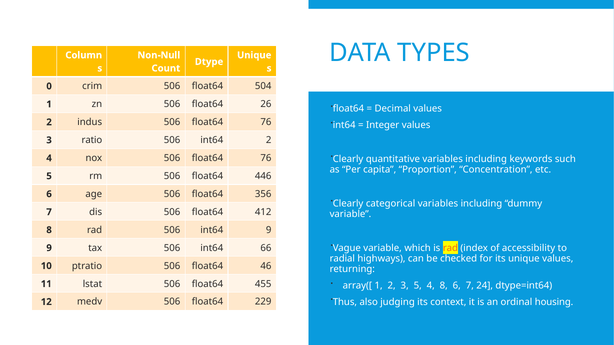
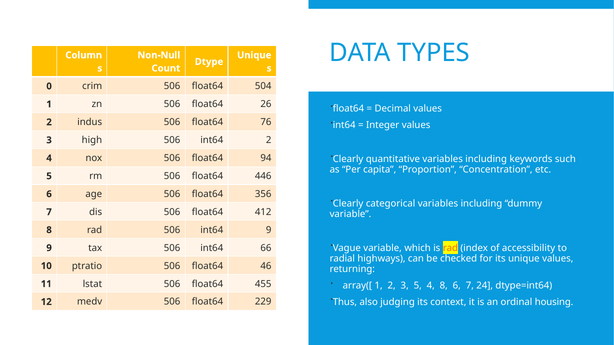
ratio: ratio -> high
nox 506 float64 76: 76 -> 94
